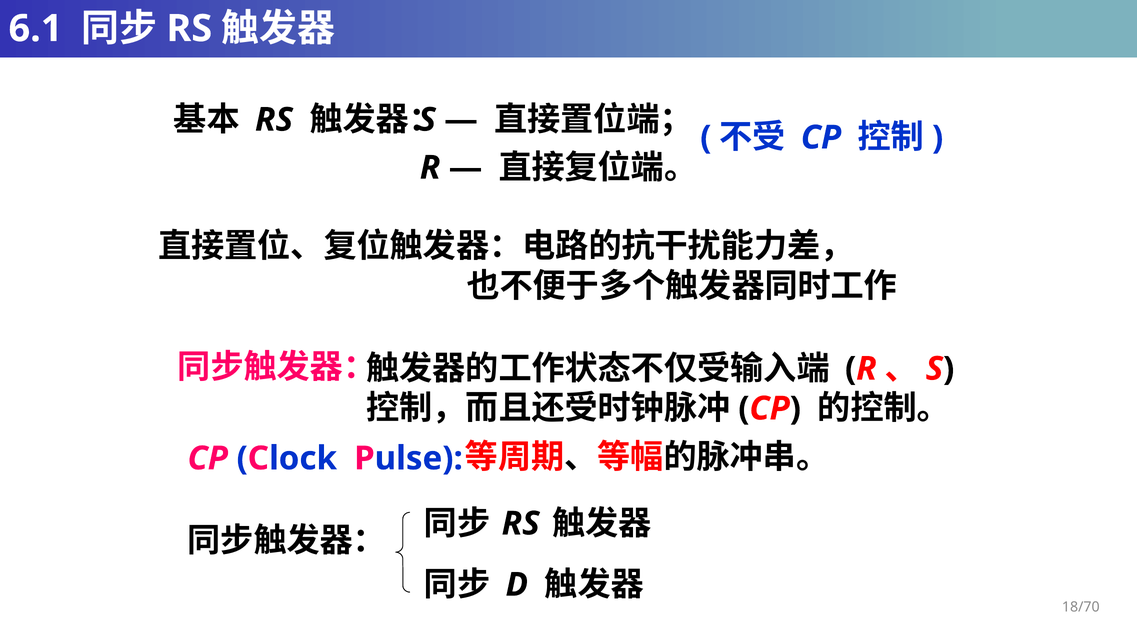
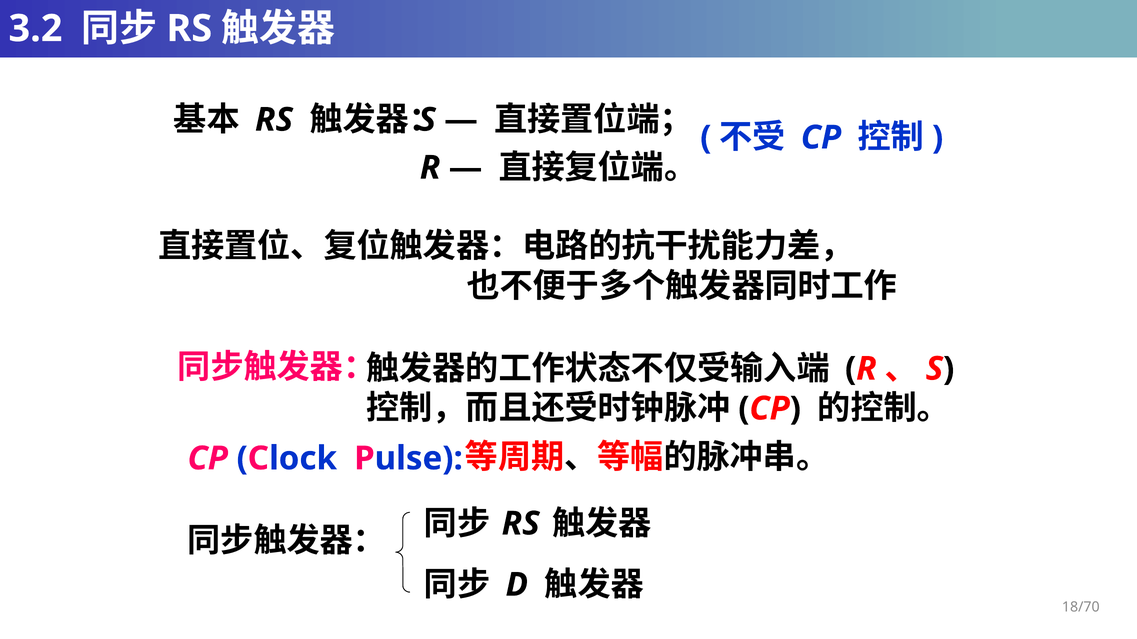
6.1: 6.1 -> 3.2
